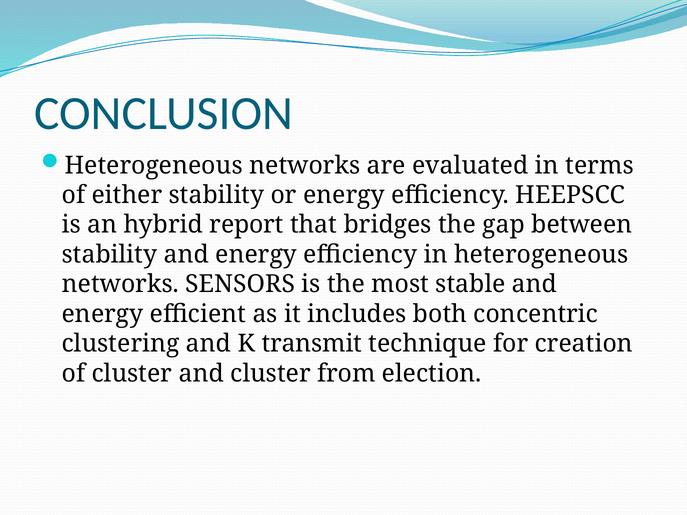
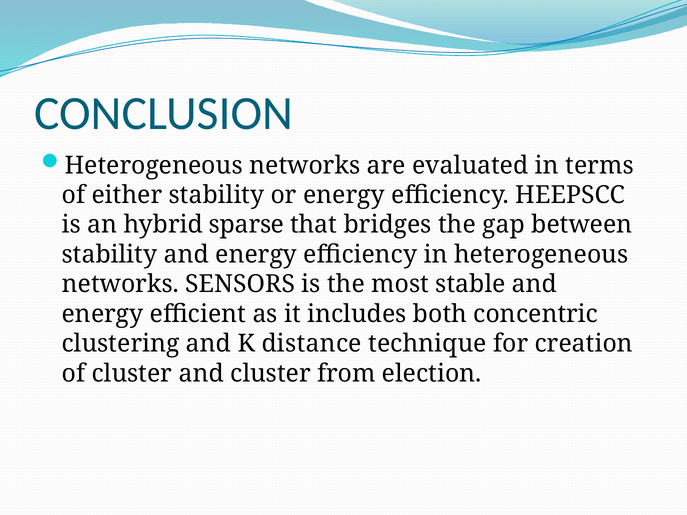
report: report -> sparse
transmit: transmit -> distance
